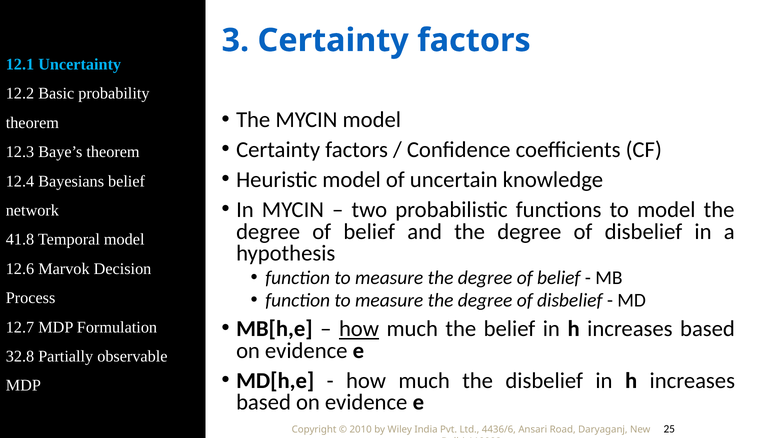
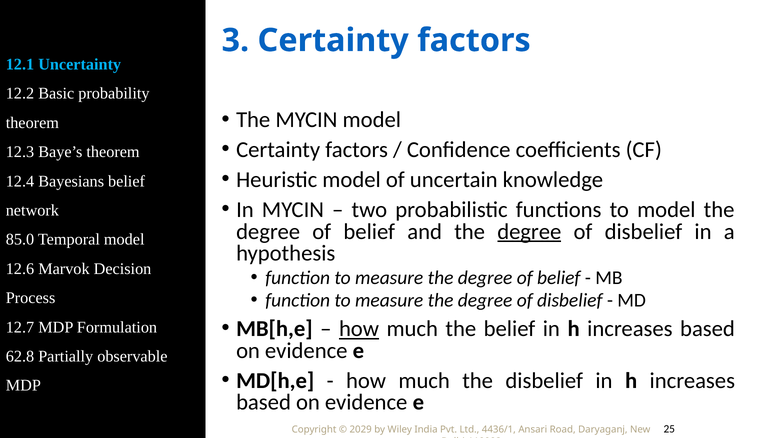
degree at (529, 231) underline: none -> present
41.8: 41.8 -> 85.0
32.8: 32.8 -> 62.8
2010: 2010 -> 2029
4436/6: 4436/6 -> 4436/1
